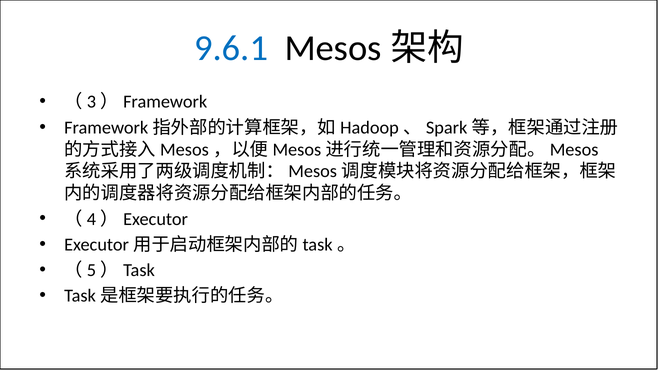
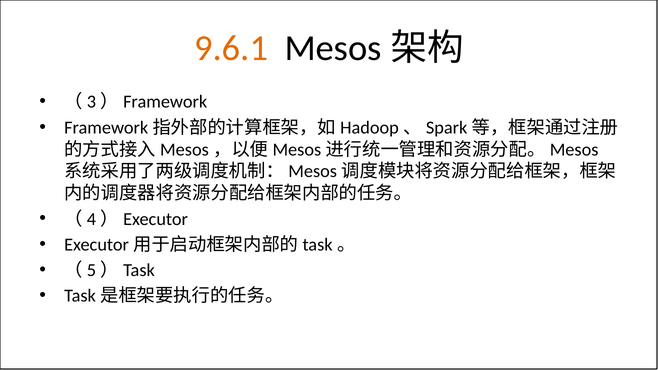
9.6.1 colour: blue -> orange
